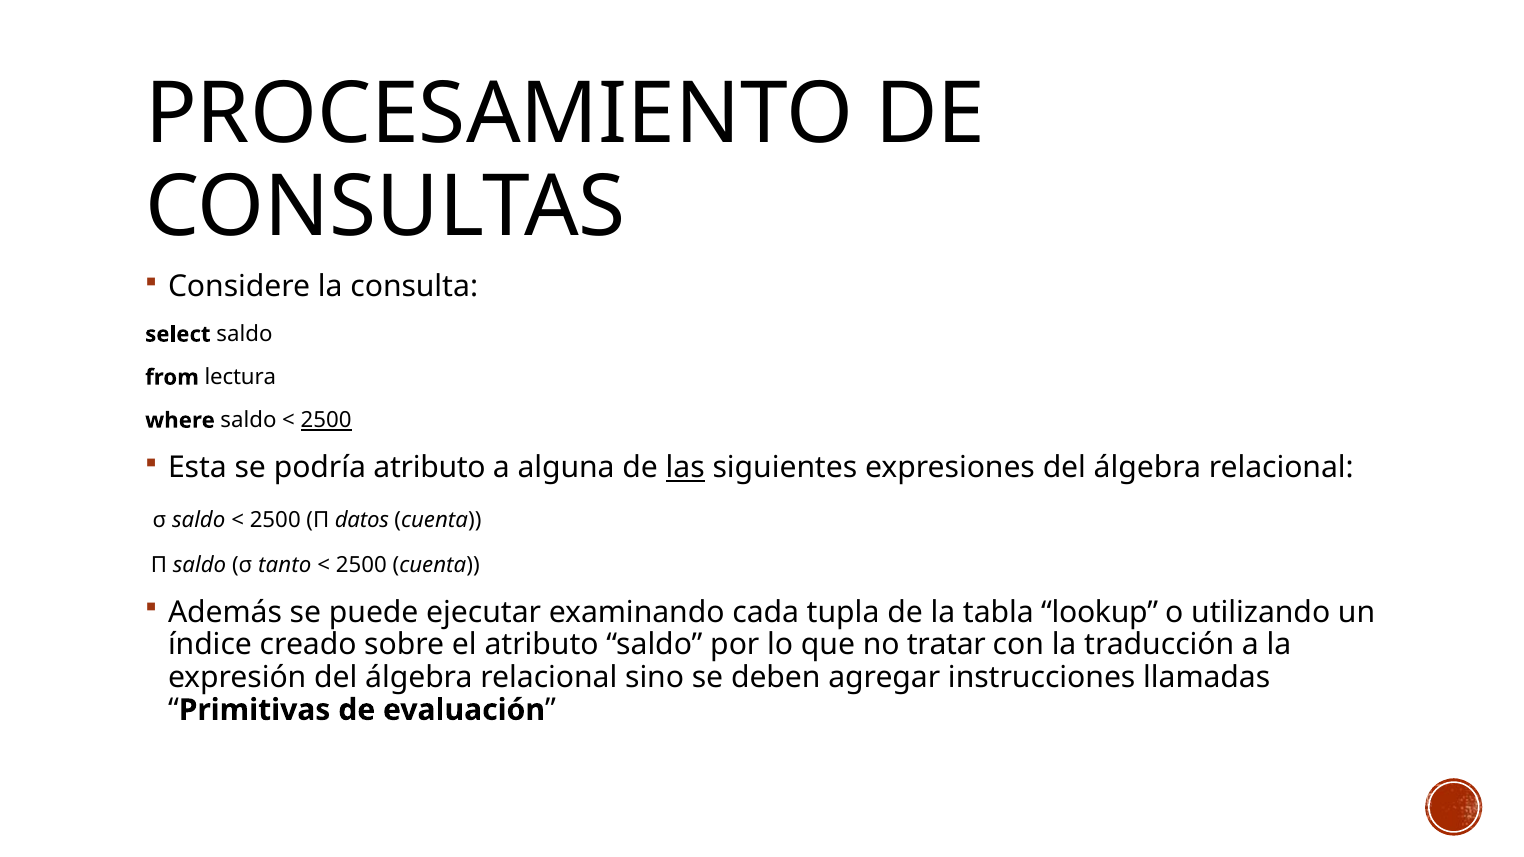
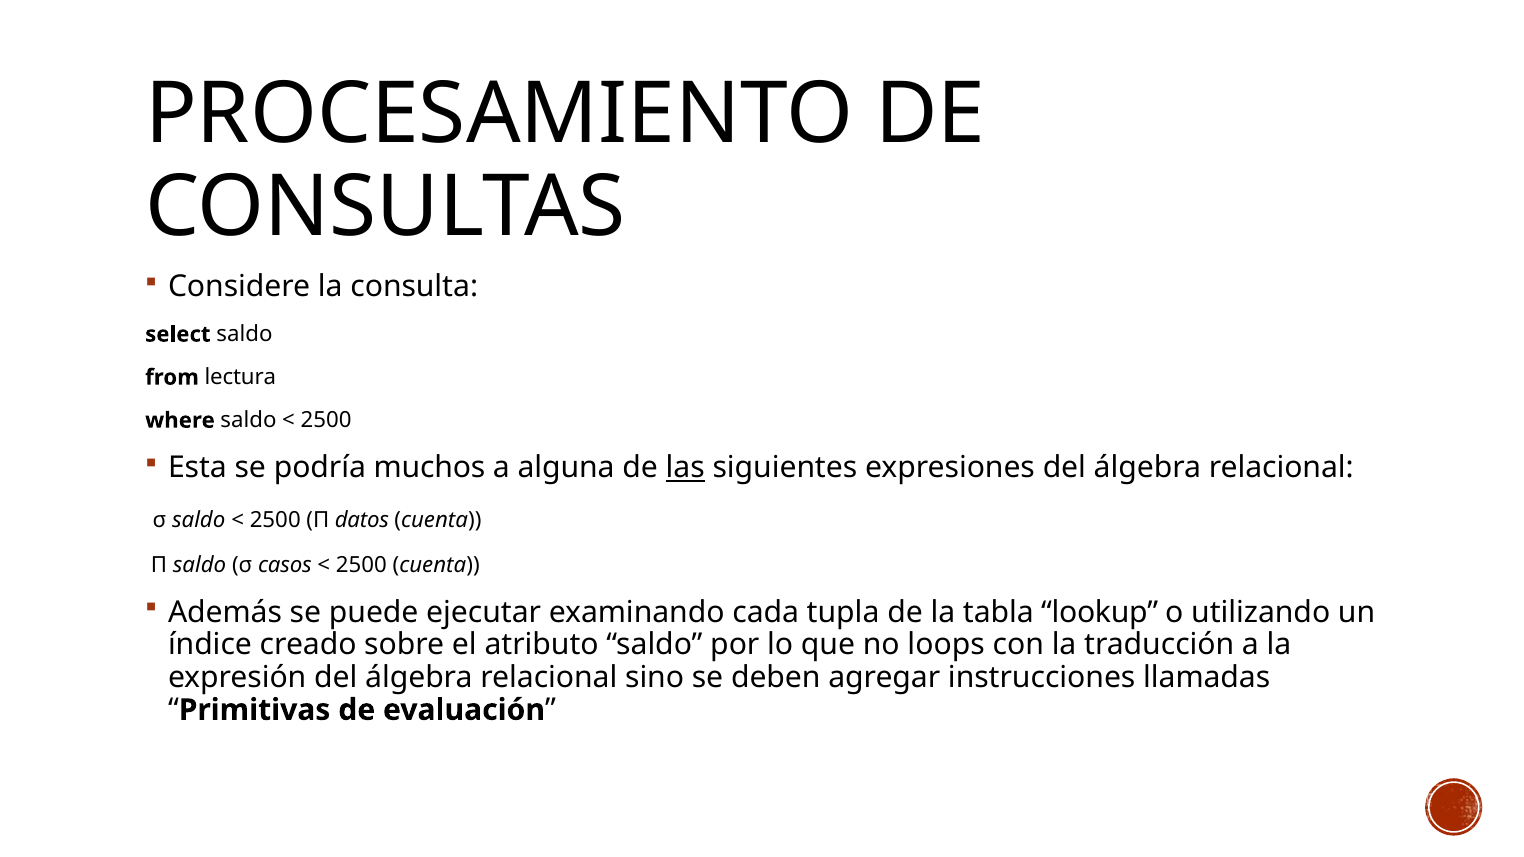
2500 at (326, 421) underline: present -> none
podría atributo: atributo -> muchos
tanto: tanto -> casos
tratar: tratar -> loops
